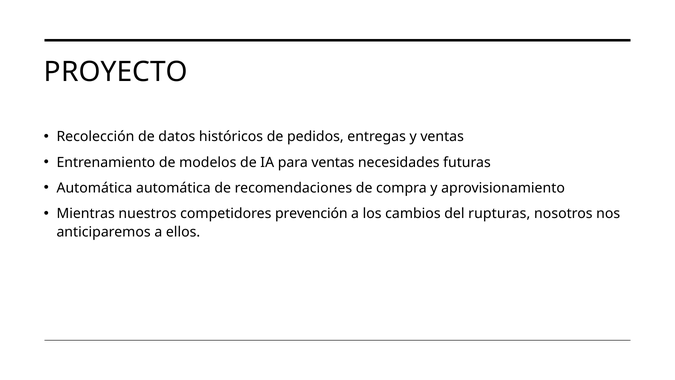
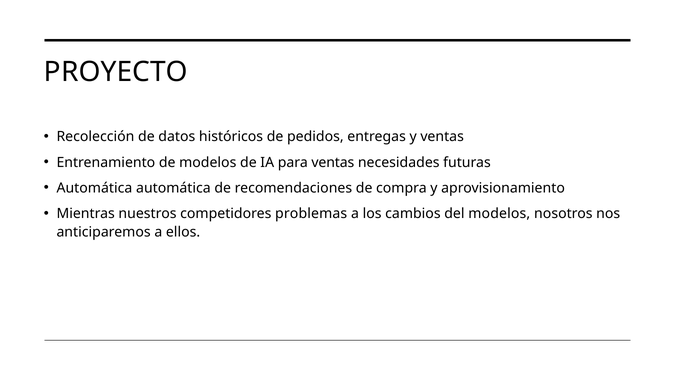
prevención: prevención -> problemas
del rupturas: rupturas -> modelos
